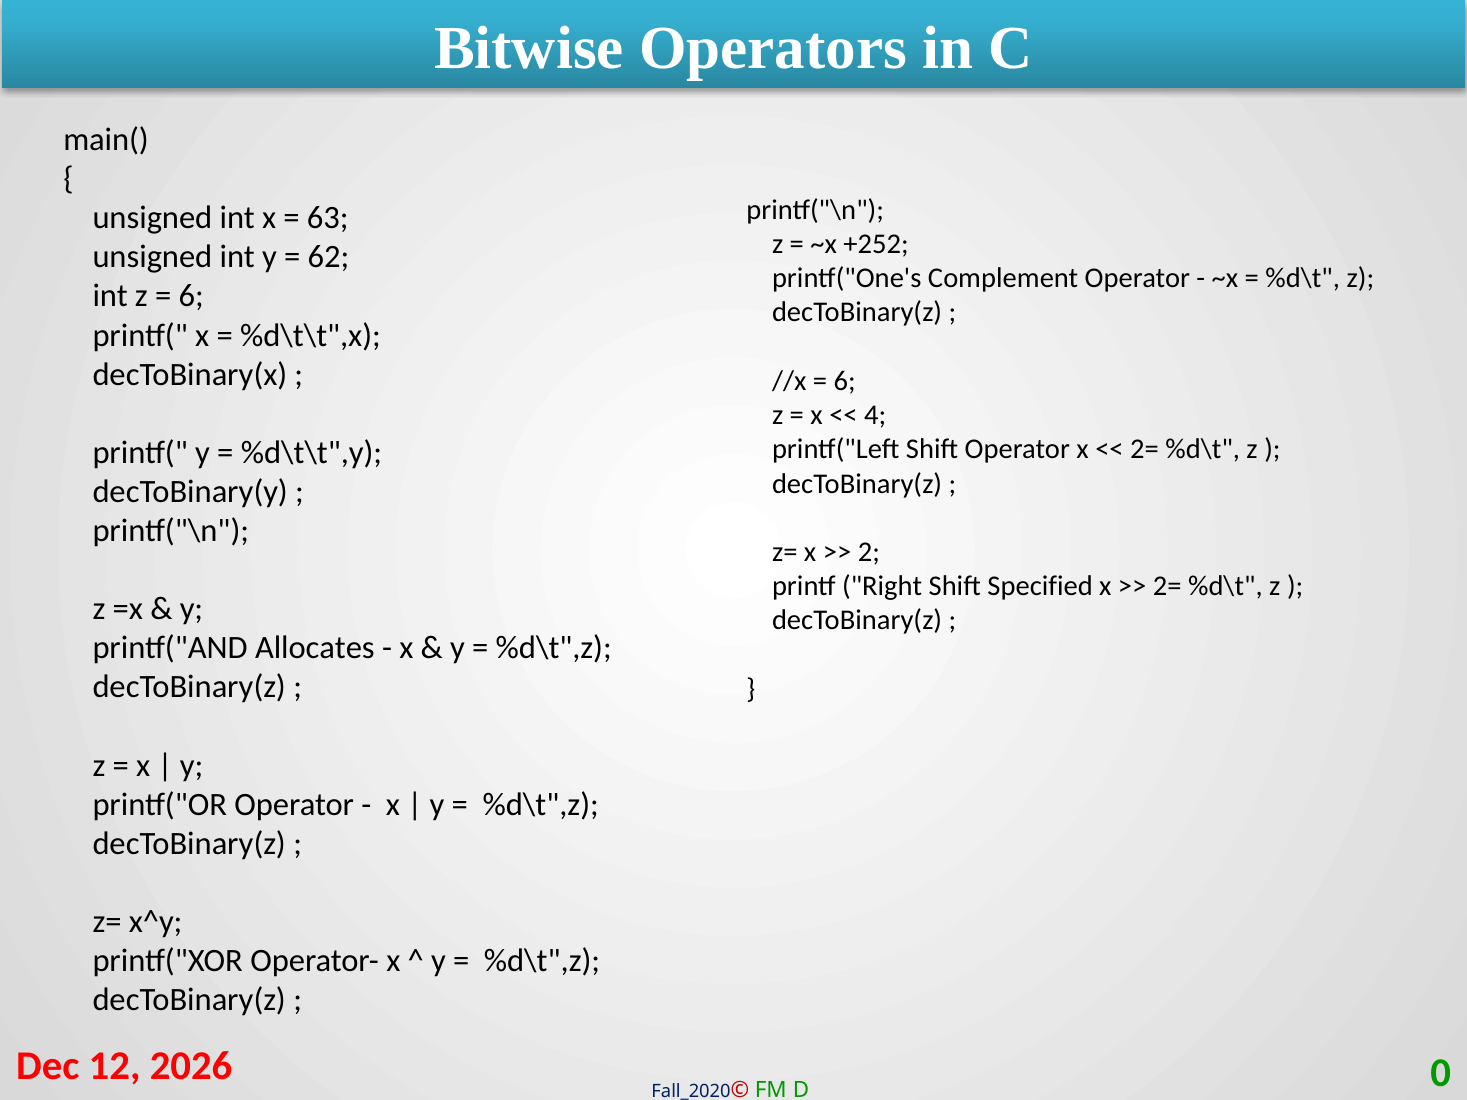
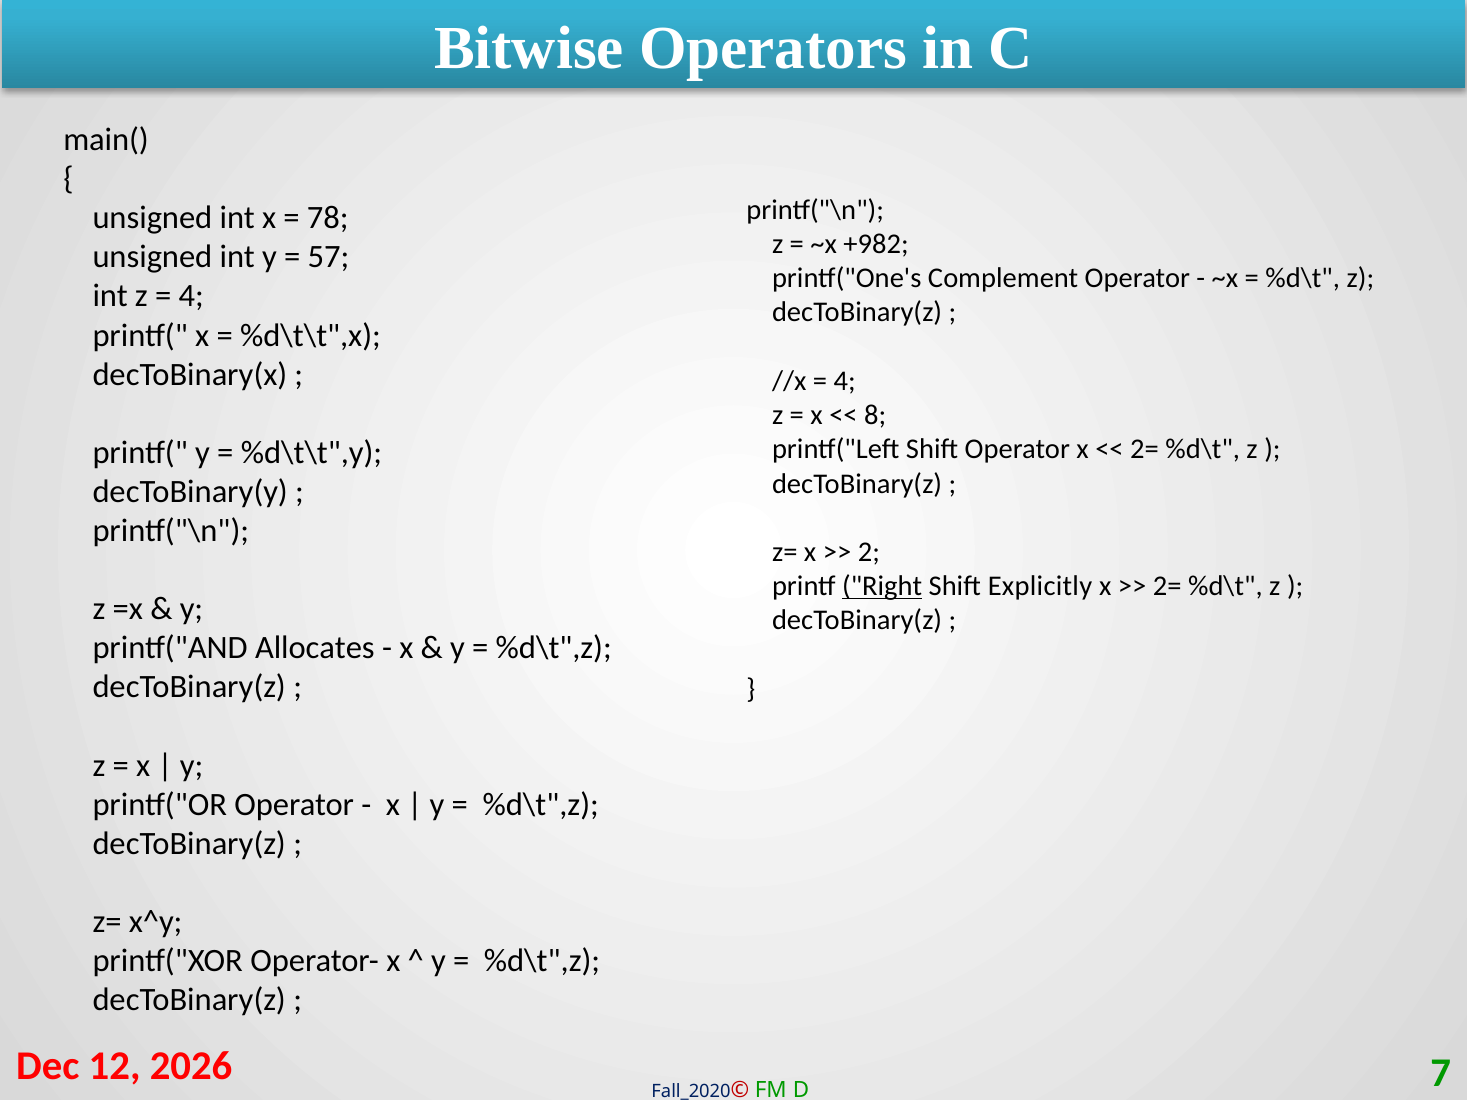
63: 63 -> 78
+252: +252 -> +982
62: 62 -> 57
6 at (191, 296): 6 -> 4
6 at (845, 381): 6 -> 4
4: 4 -> 8
Right underline: none -> present
Specified: Specified -> Explicitly
0: 0 -> 7
